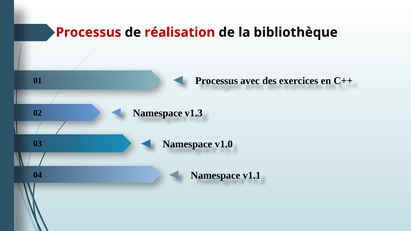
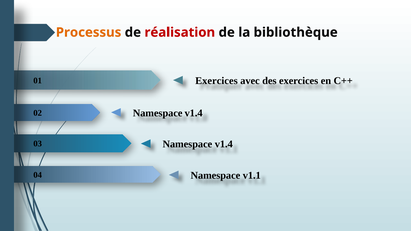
Processus at (89, 32) colour: red -> orange
Processus at (217, 81): Processus -> Exercices
v1.3 at (194, 113): v1.3 -> v1.4
v1.0 at (224, 144): v1.0 -> v1.4
